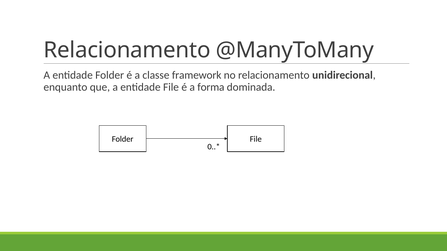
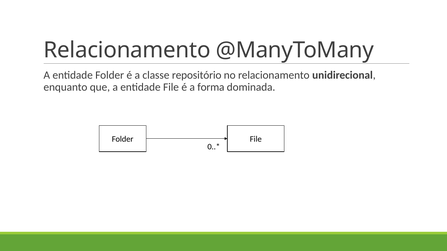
framework: framework -> repositório
